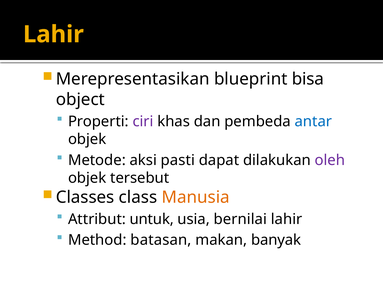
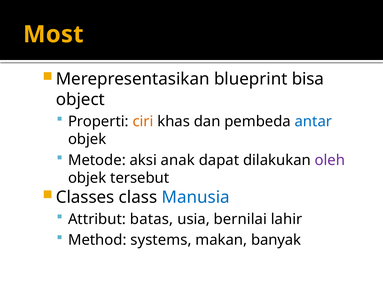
Lahir at (53, 34): Lahir -> Most
ciri colour: purple -> orange
pasti: pasti -> anak
Manusia colour: orange -> blue
untuk: untuk -> batas
batasan: batasan -> systems
